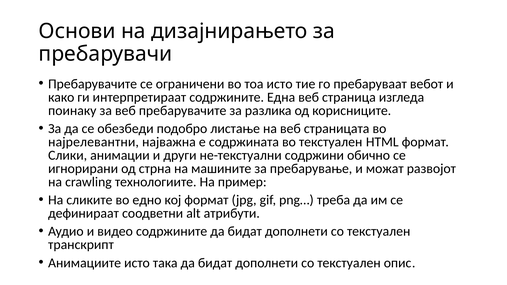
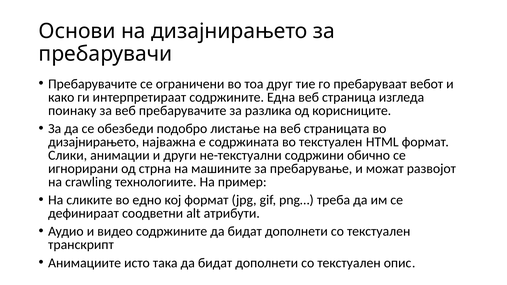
тоа исто: исто -> друг
најрелевантни at (94, 142): најрелевантни -> дизајнирањето
